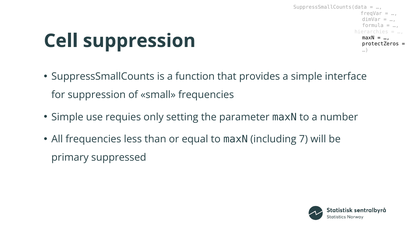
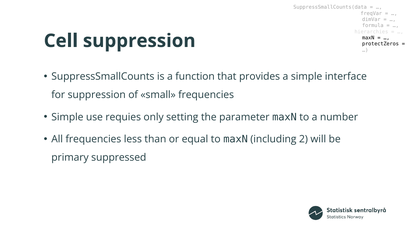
7: 7 -> 2
